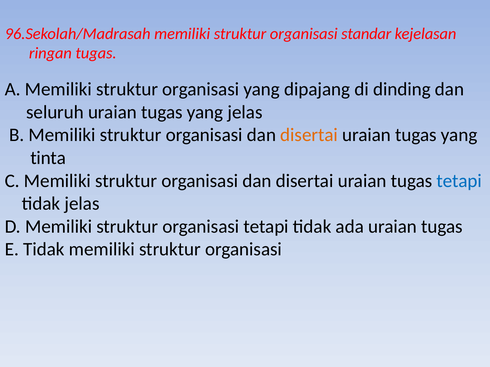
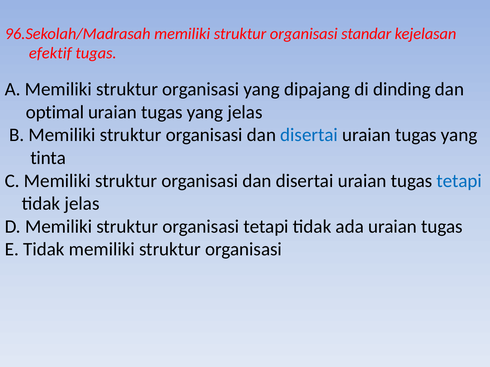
ringan: ringan -> efektif
seluruh: seluruh -> optimal
disertai at (309, 135) colour: orange -> blue
